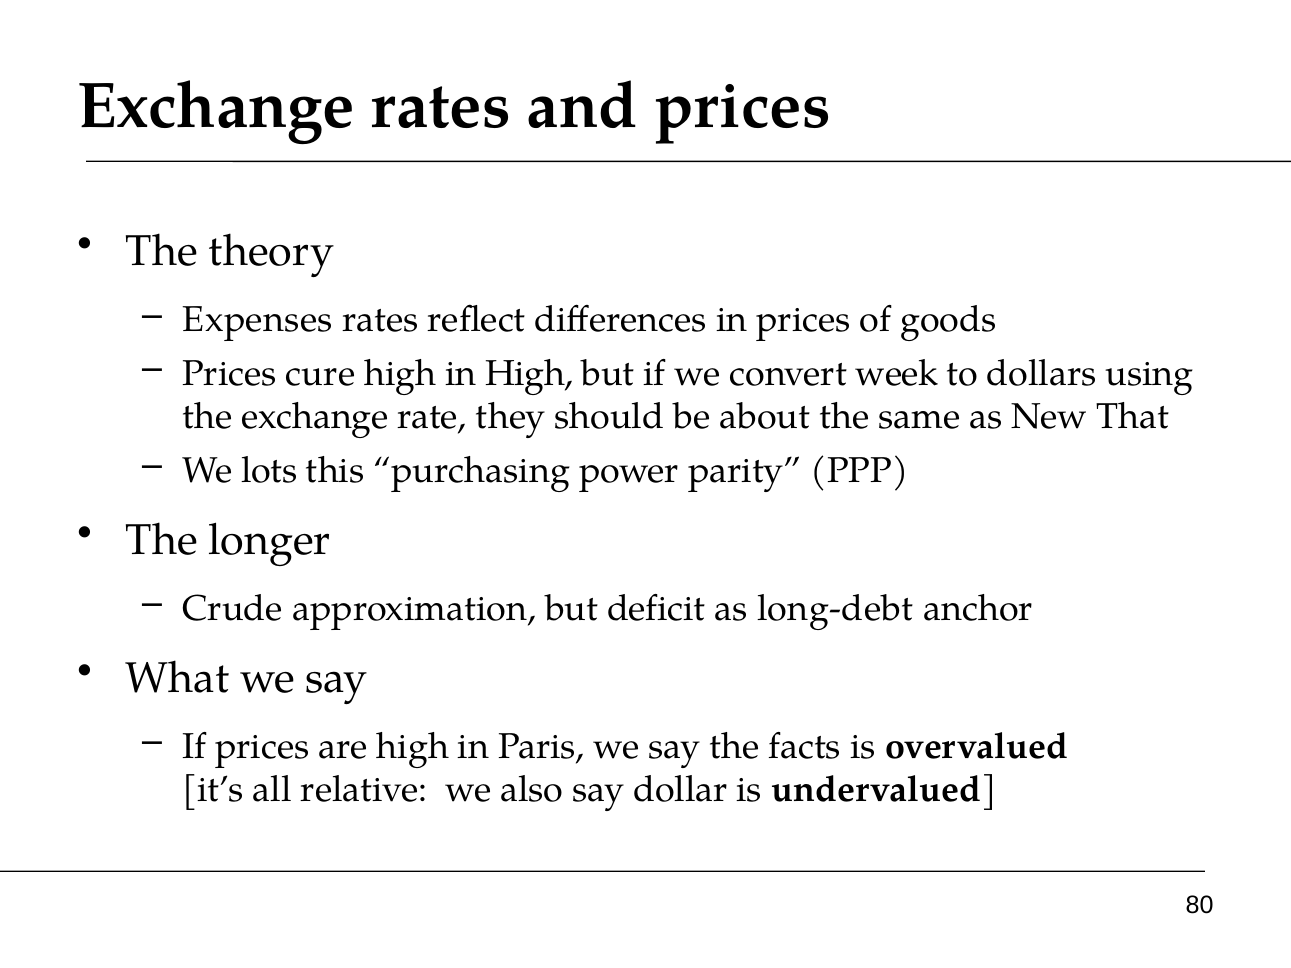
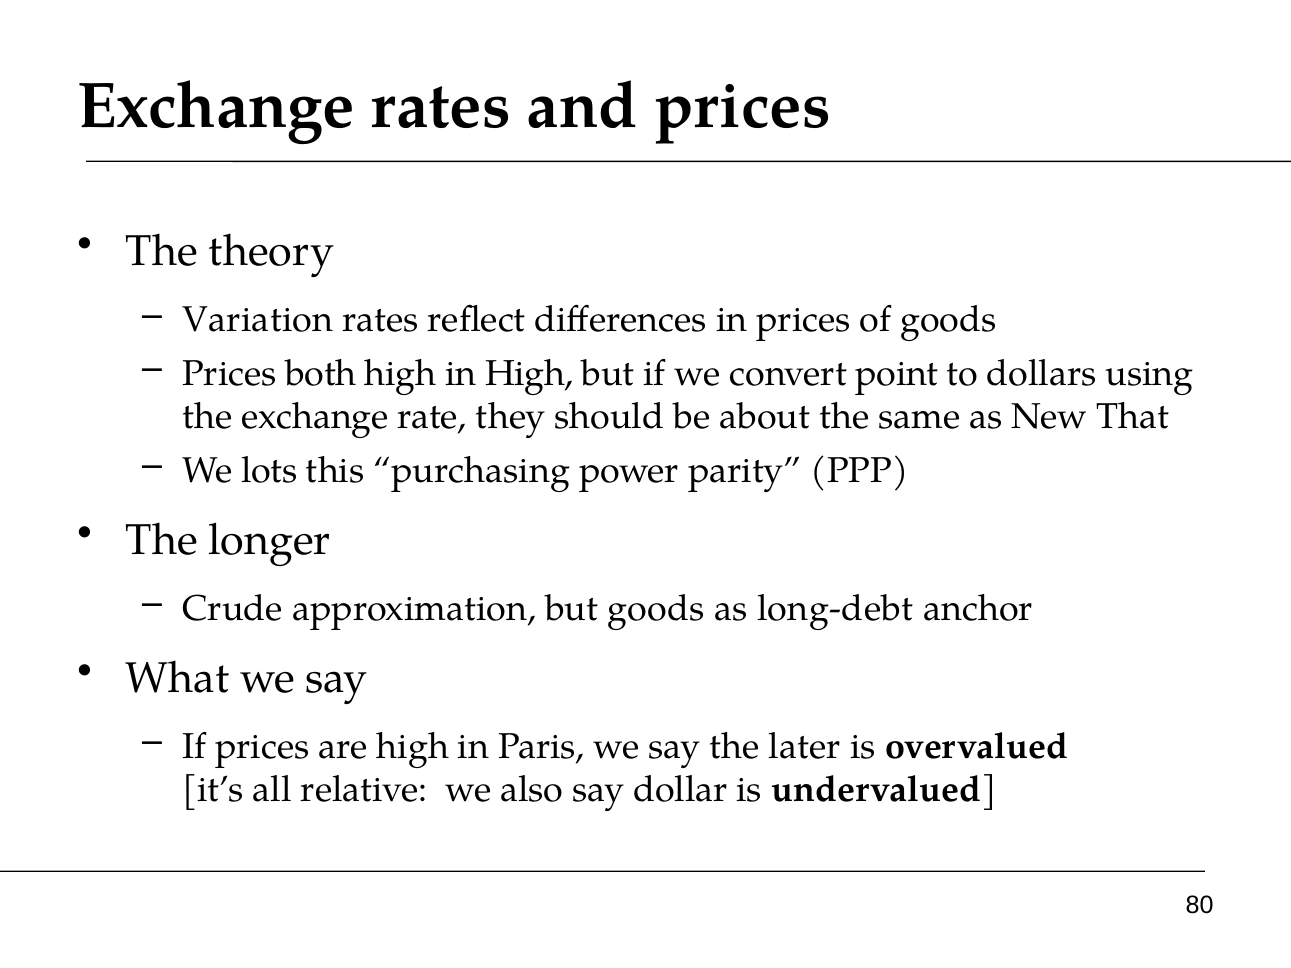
Expenses: Expenses -> Variation
cure: cure -> both
week: week -> point
but deficit: deficit -> goods
facts: facts -> later
